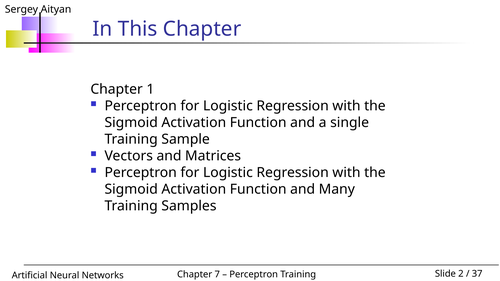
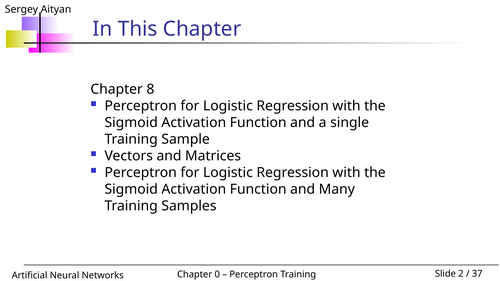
1: 1 -> 8
7: 7 -> 0
